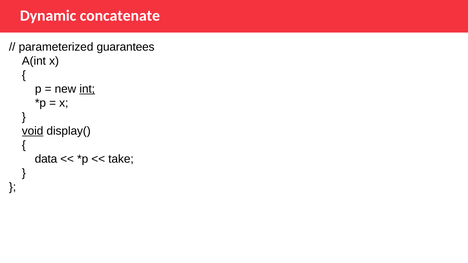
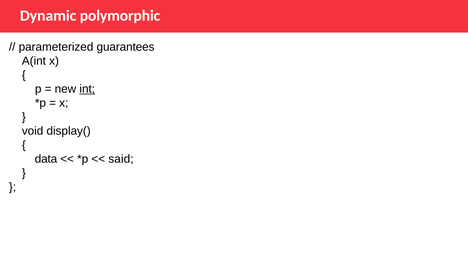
concatenate: concatenate -> polymorphic
void underline: present -> none
take: take -> said
